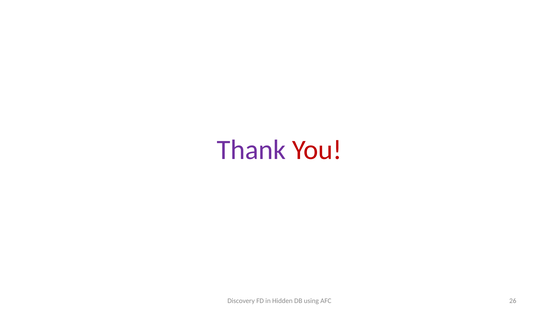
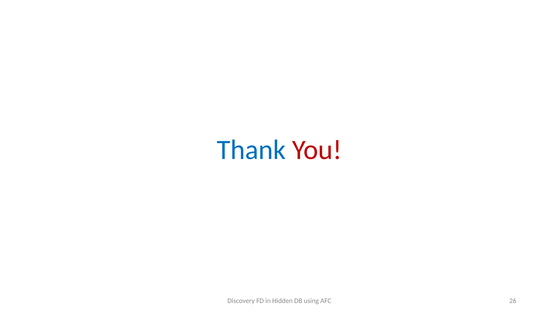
Thank colour: purple -> blue
